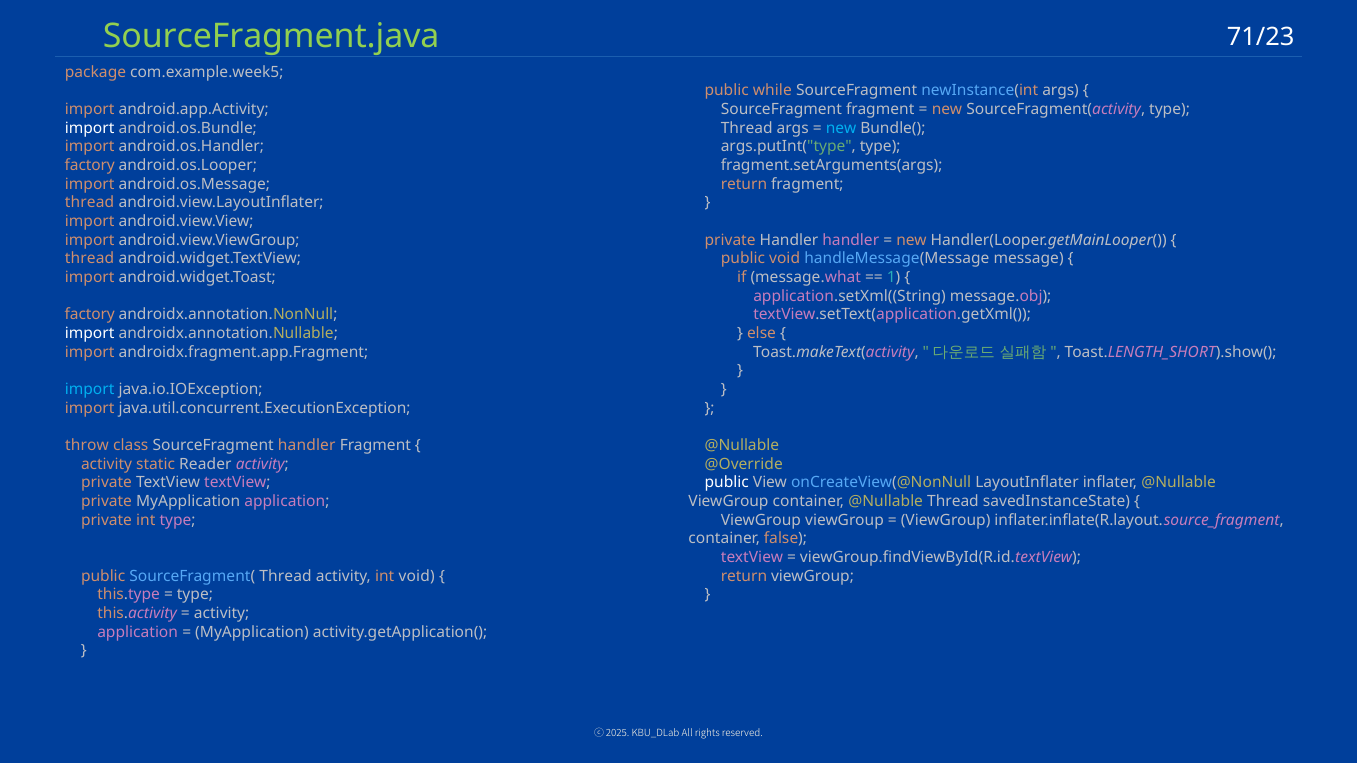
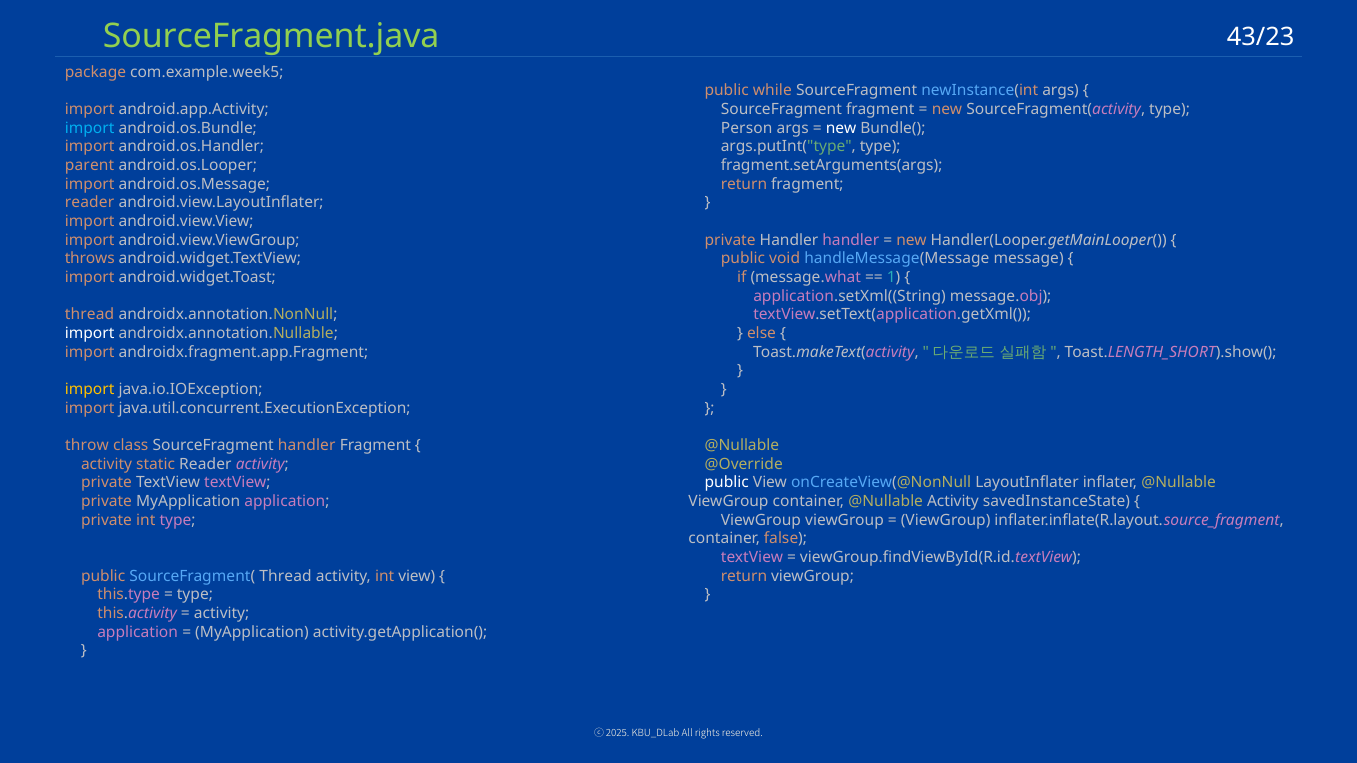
71/23: 71/23 -> 43/23
import at (90, 128) colour: white -> light blue
Thread at (747, 128): Thread -> Person
new at (841, 128) colour: light blue -> white
factory at (90, 165): factory -> parent
thread at (90, 203): thread -> reader
thread at (90, 259): thread -> throws
factory at (90, 315): factory -> thread
import at (90, 389) colour: light blue -> yellow
@Nullable Thread: Thread -> Activity
int void: void -> view
